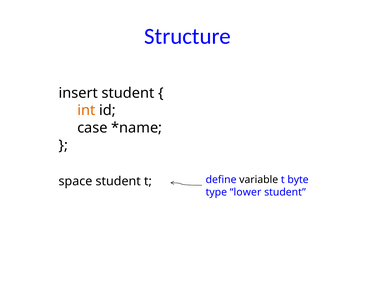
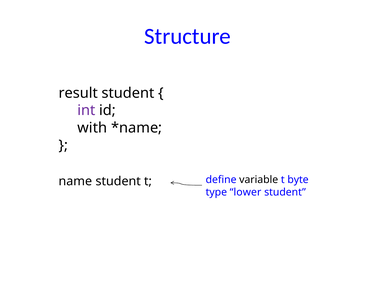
insert: insert -> result
int colour: orange -> purple
case: case -> with
space: space -> name
